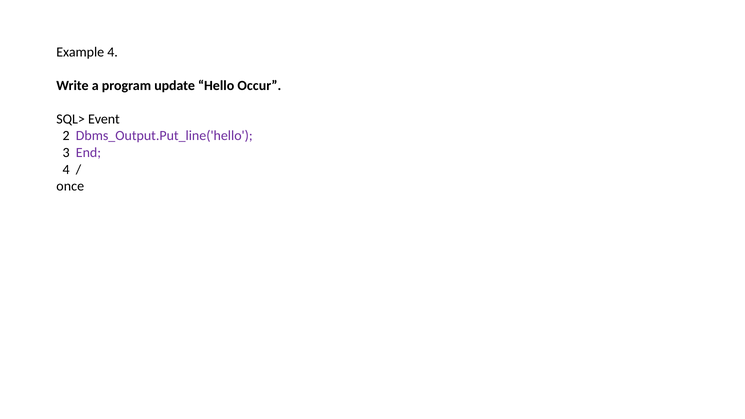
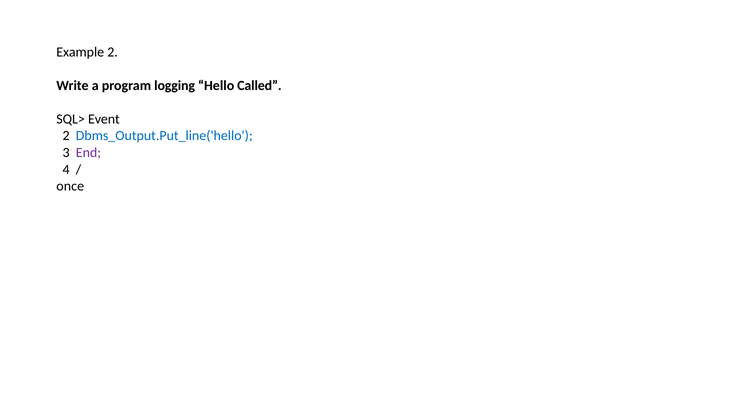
Example 4: 4 -> 2
update: update -> logging
Occur: Occur -> Called
Dbms_Output.Put_line('hello colour: purple -> blue
